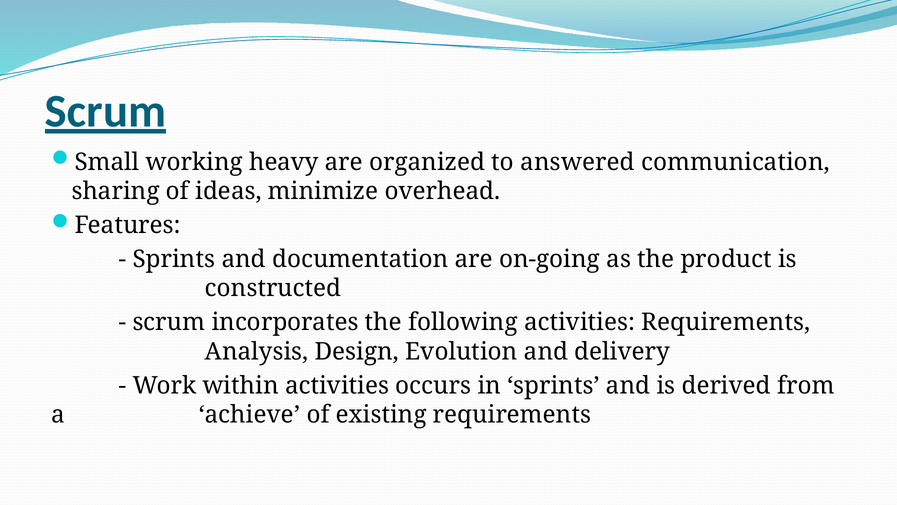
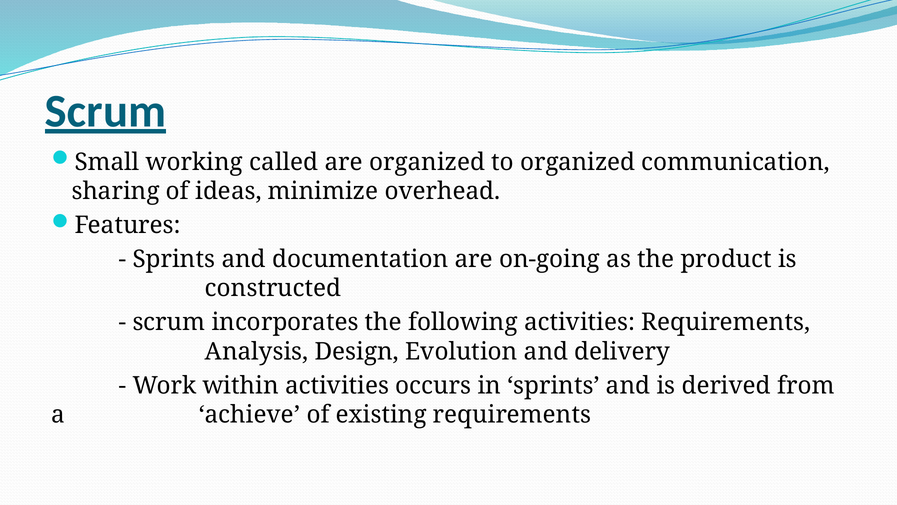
heavy: heavy -> called
to answered: answered -> organized
